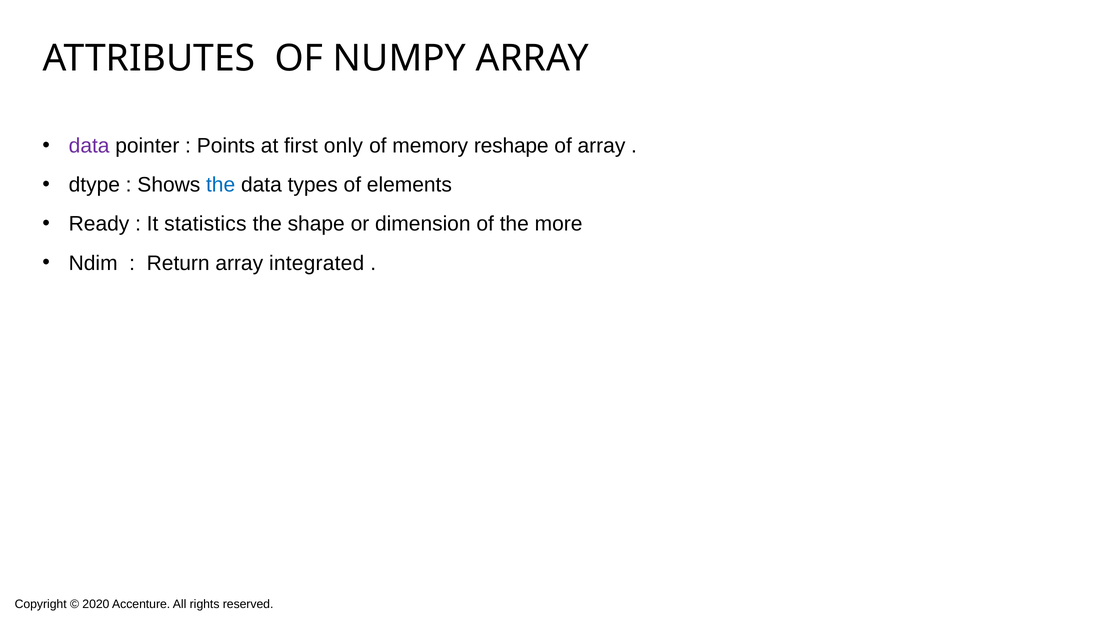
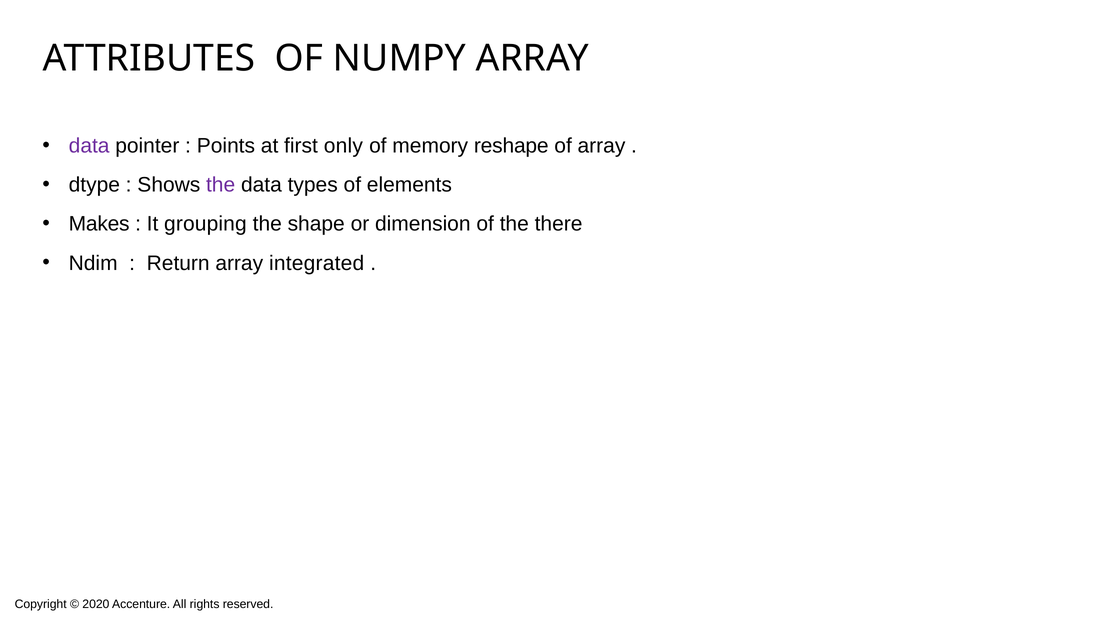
the at (221, 185) colour: blue -> purple
Ready: Ready -> Makes
statistics: statistics -> grouping
more: more -> there
